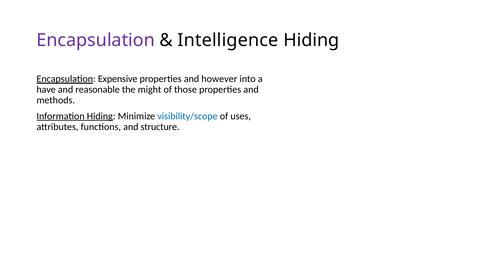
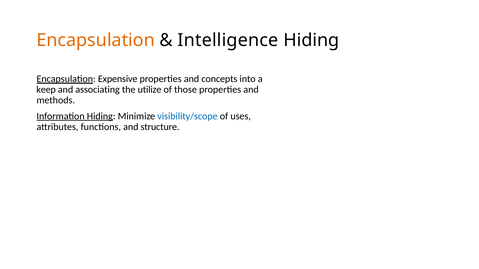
Encapsulation at (96, 40) colour: purple -> orange
however: however -> concepts
have: have -> keep
reasonable: reasonable -> associating
might: might -> utilize
